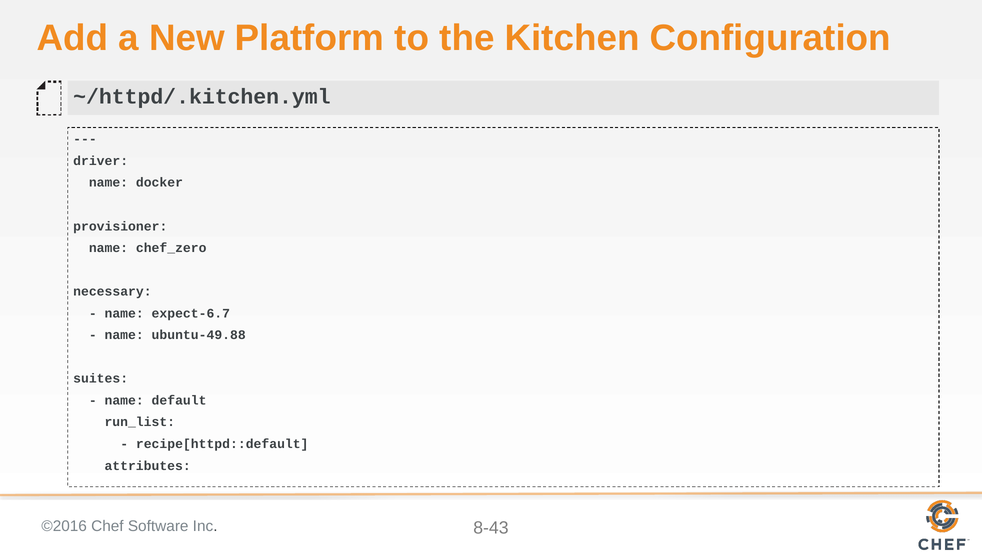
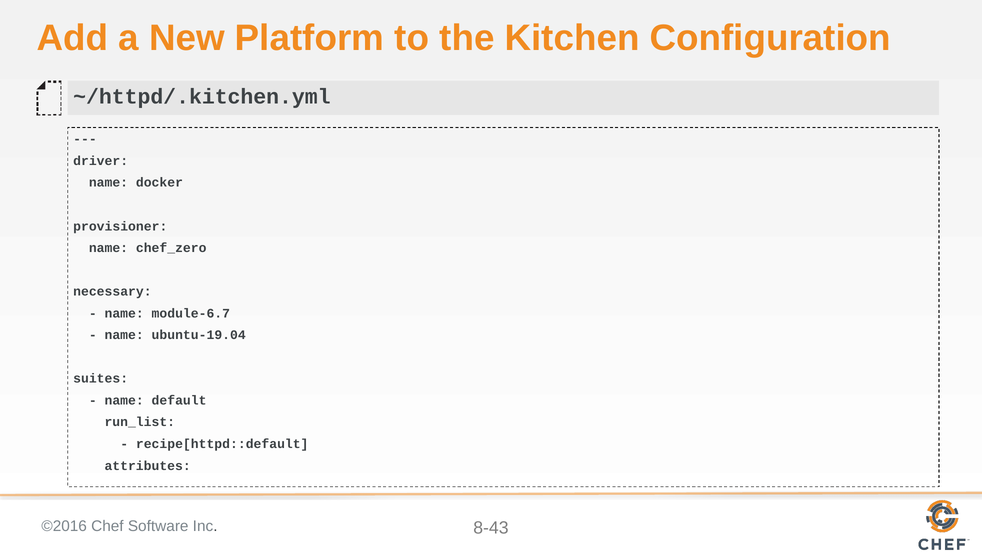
expect-6.7: expect-6.7 -> module-6.7
ubuntu-49.88: ubuntu-49.88 -> ubuntu-19.04
